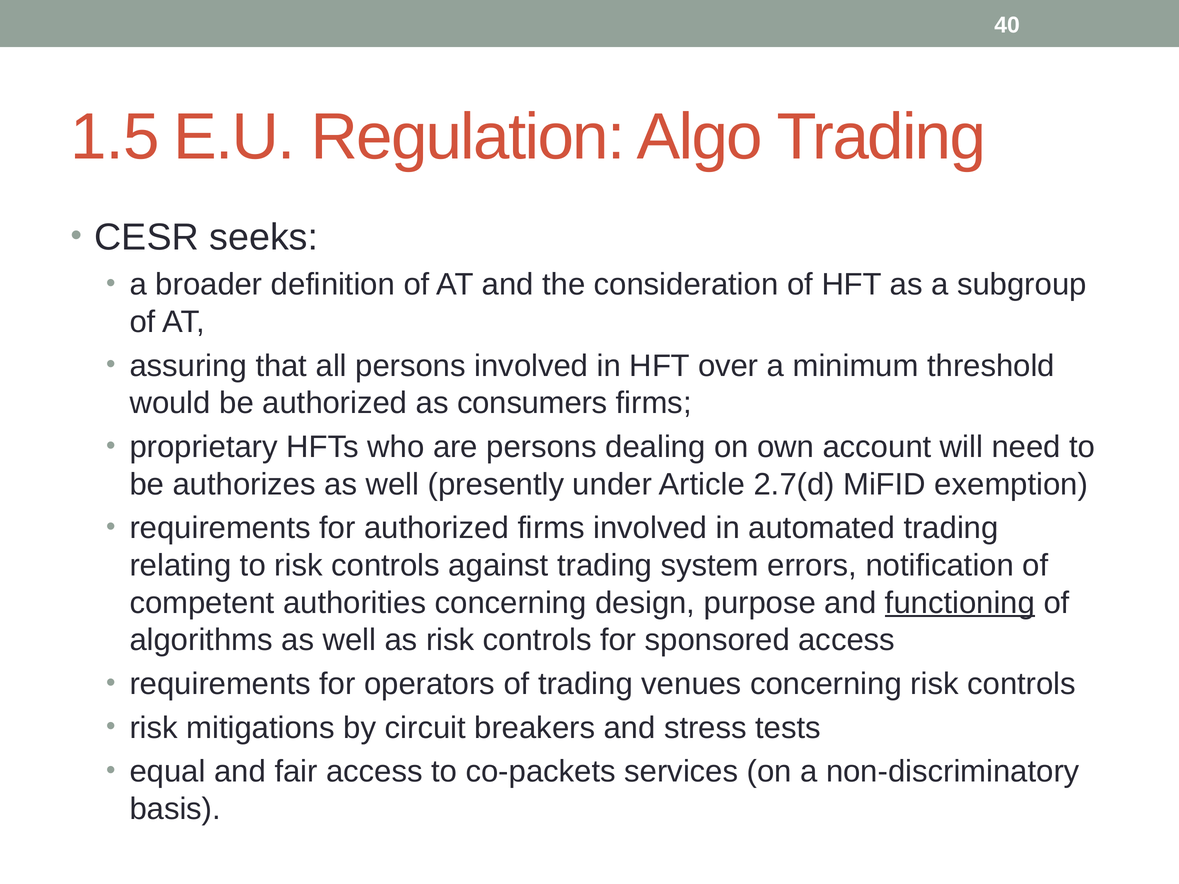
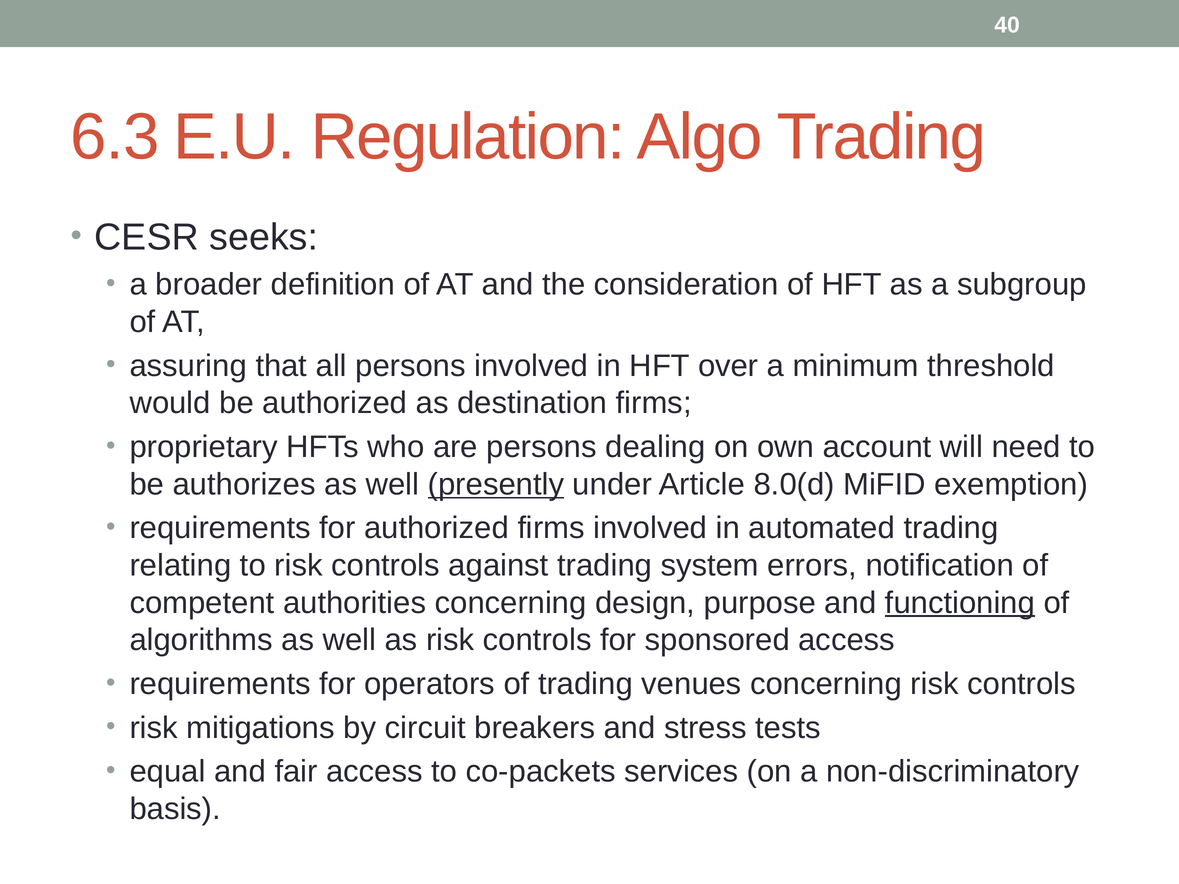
1.5: 1.5 -> 6.3
consumers: consumers -> destination
presently underline: none -> present
2.7(d: 2.7(d -> 8.0(d
